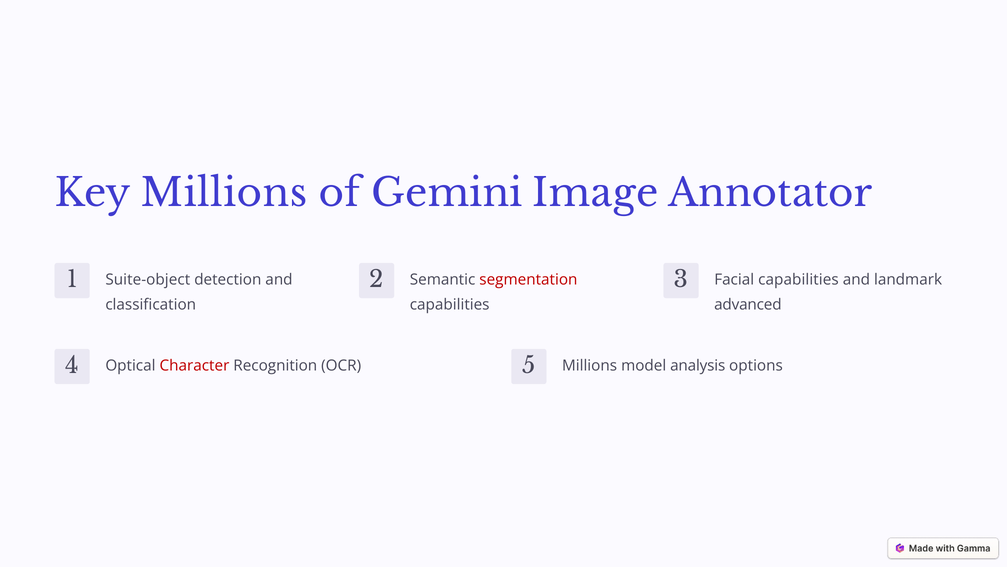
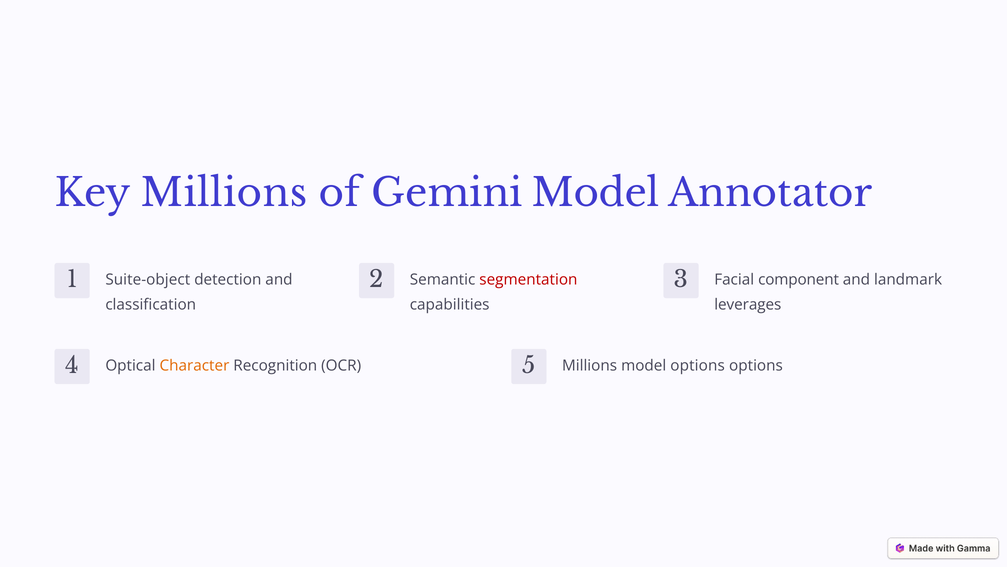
Gemini Image: Image -> Model
Facial capabilities: capabilities -> component
advanced: advanced -> leverages
Character colour: red -> orange
model analysis: analysis -> options
